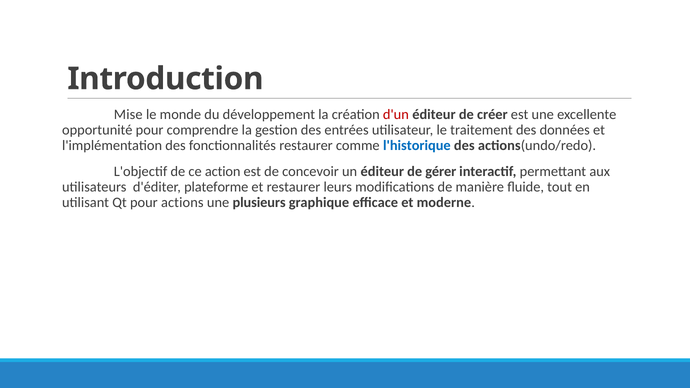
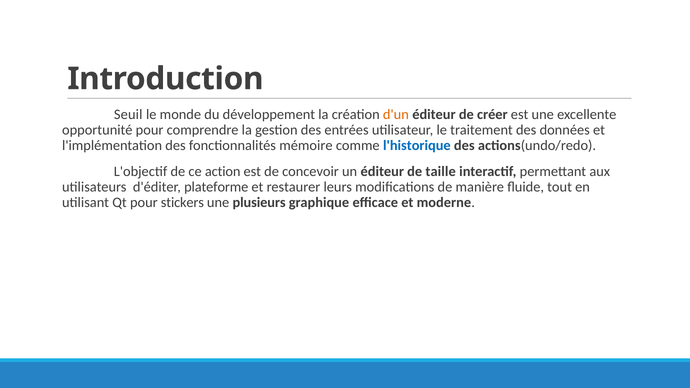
Mise: Mise -> Seuil
d'un colour: red -> orange
fonctionnalités restaurer: restaurer -> mémoire
gérer: gérer -> taille
actions: actions -> stickers
